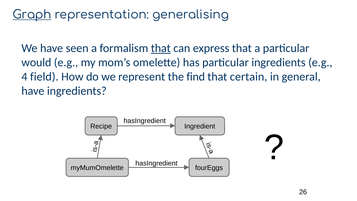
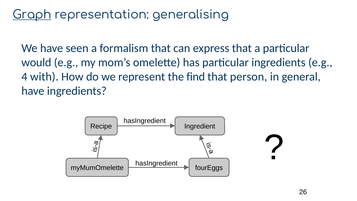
that at (161, 48) underline: present -> none
field: field -> with
certain: certain -> person
